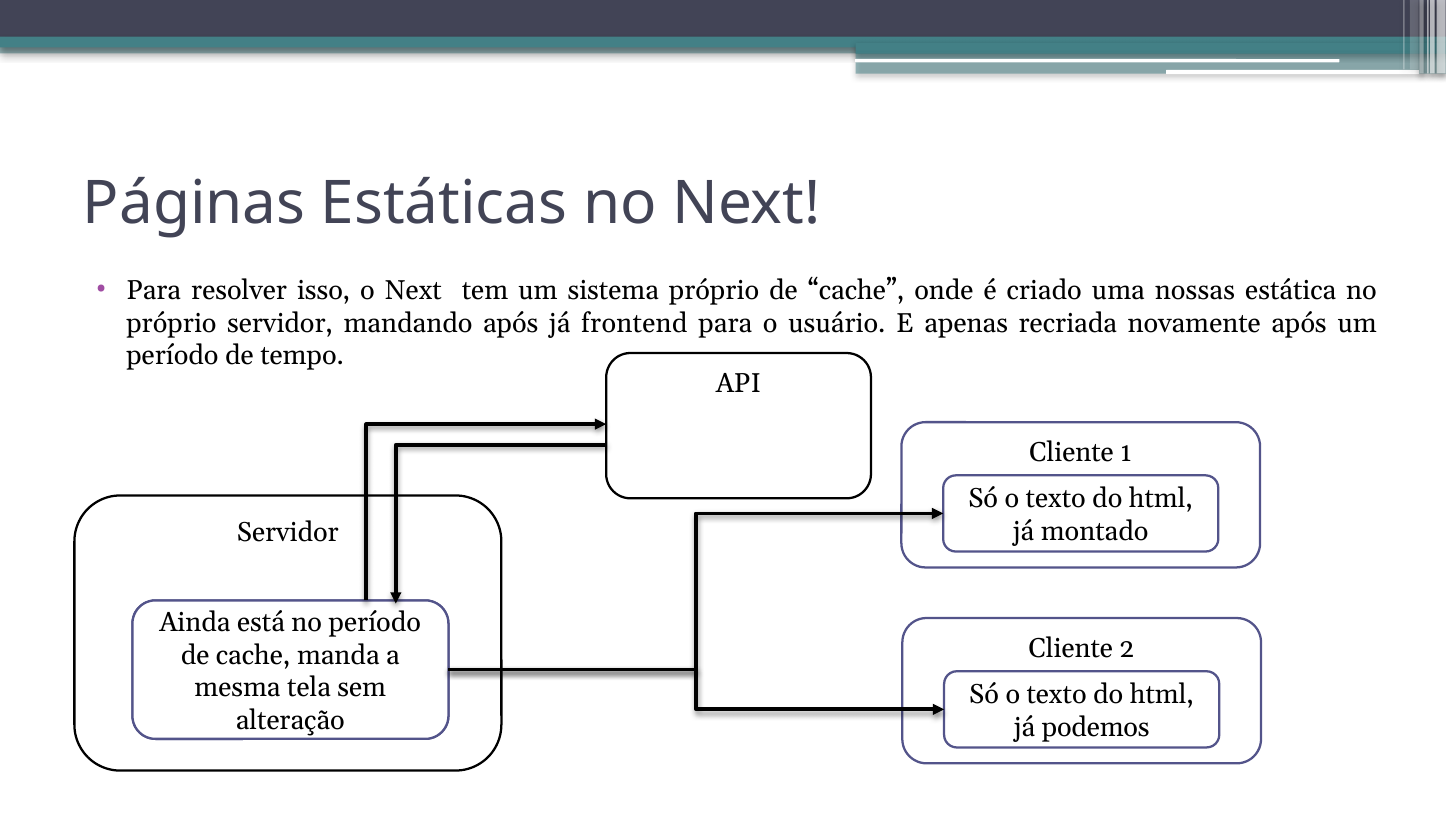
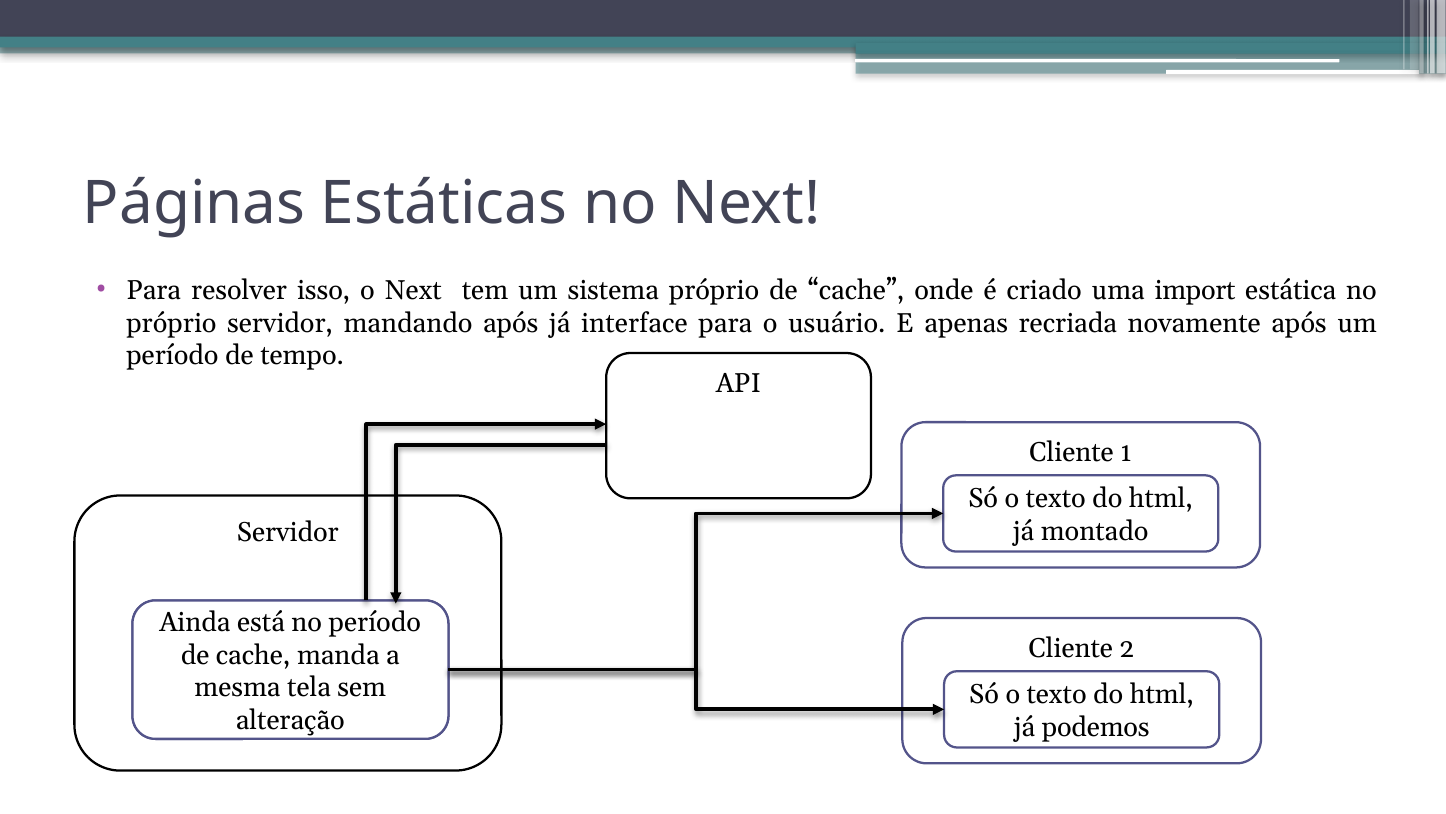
nossas: nossas -> import
frontend: frontend -> interface
